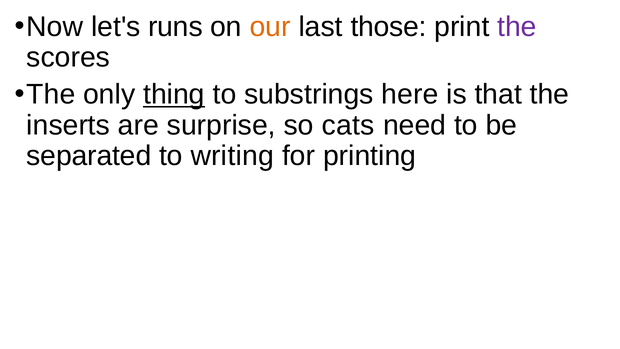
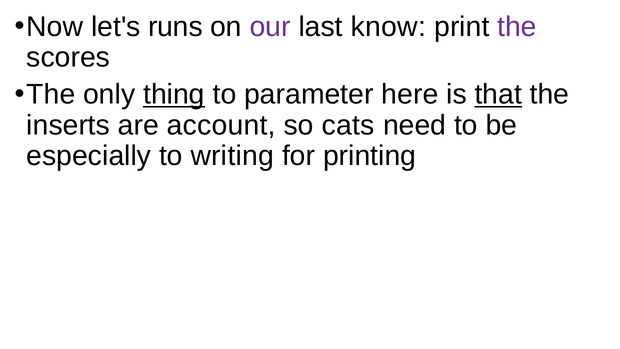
our colour: orange -> purple
those: those -> know
substrings: substrings -> parameter
that underline: none -> present
surprise: surprise -> account
separated: separated -> especially
